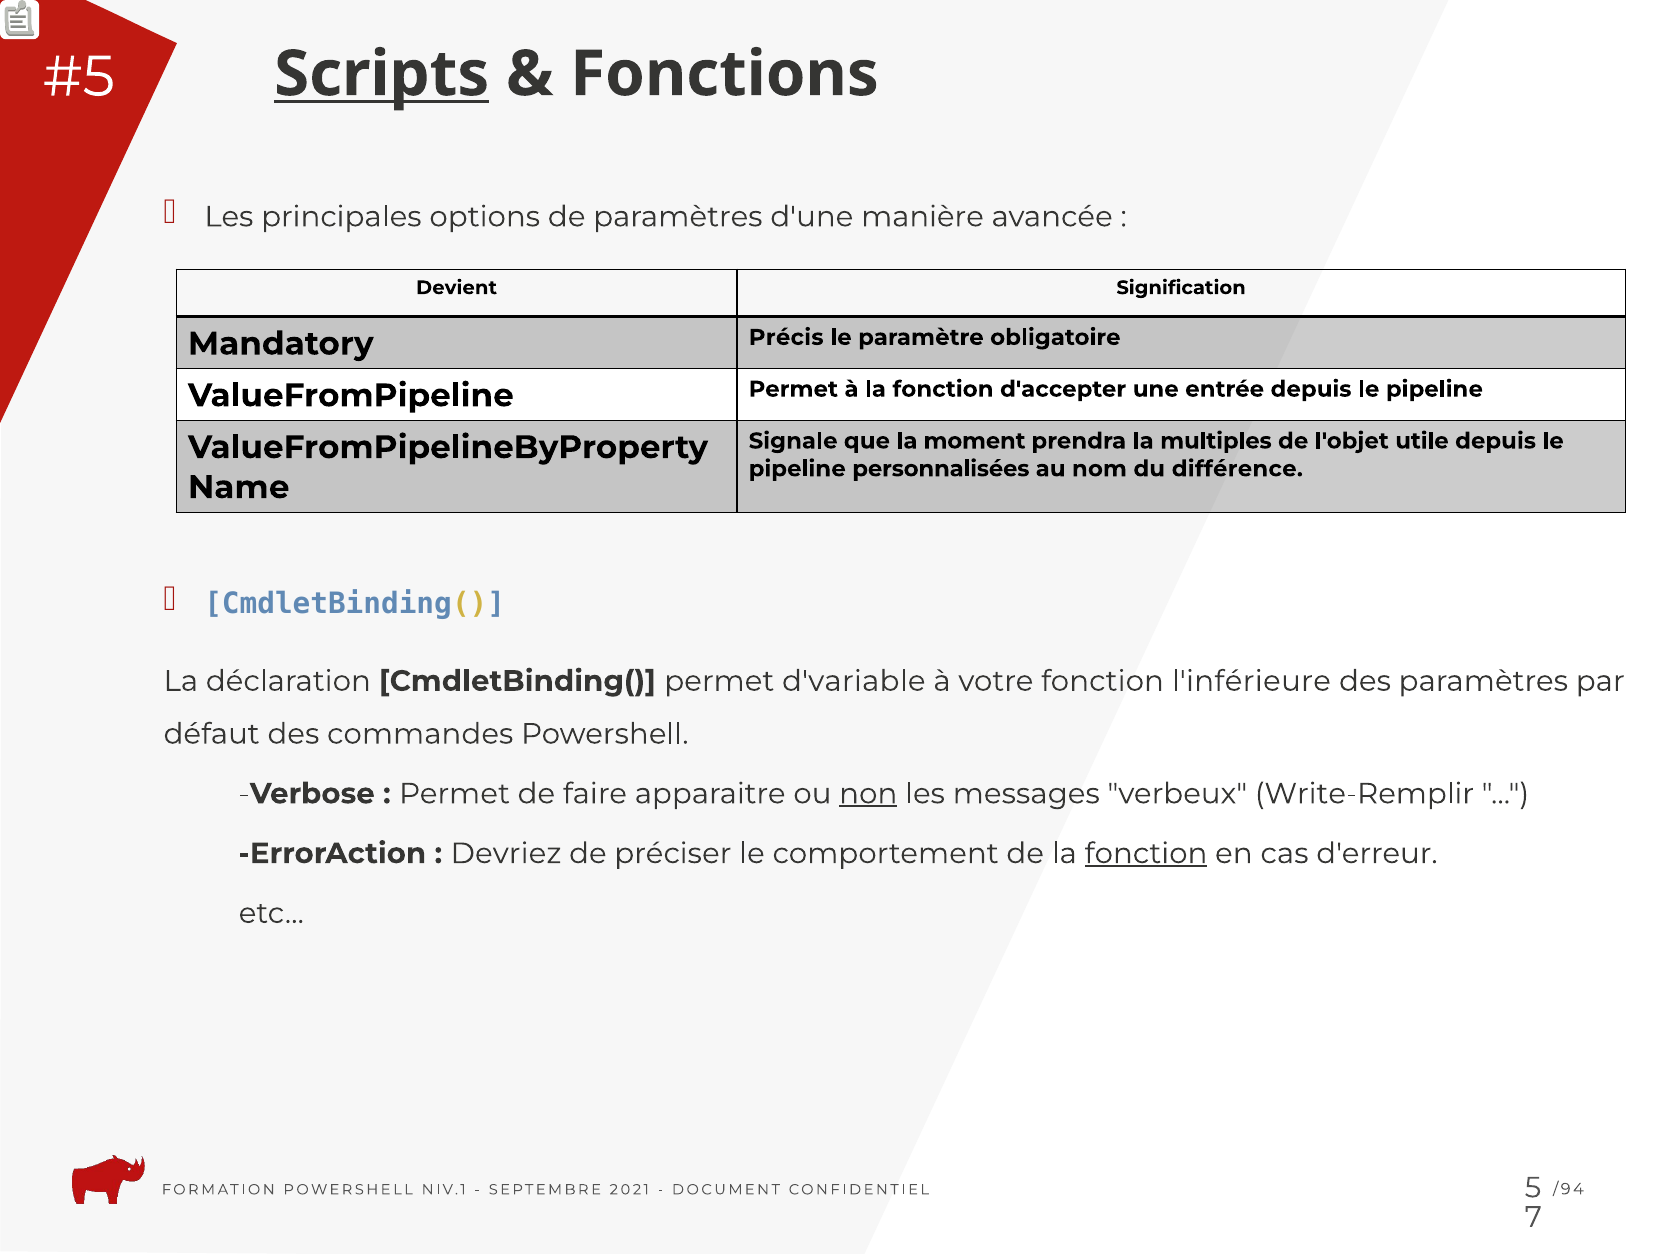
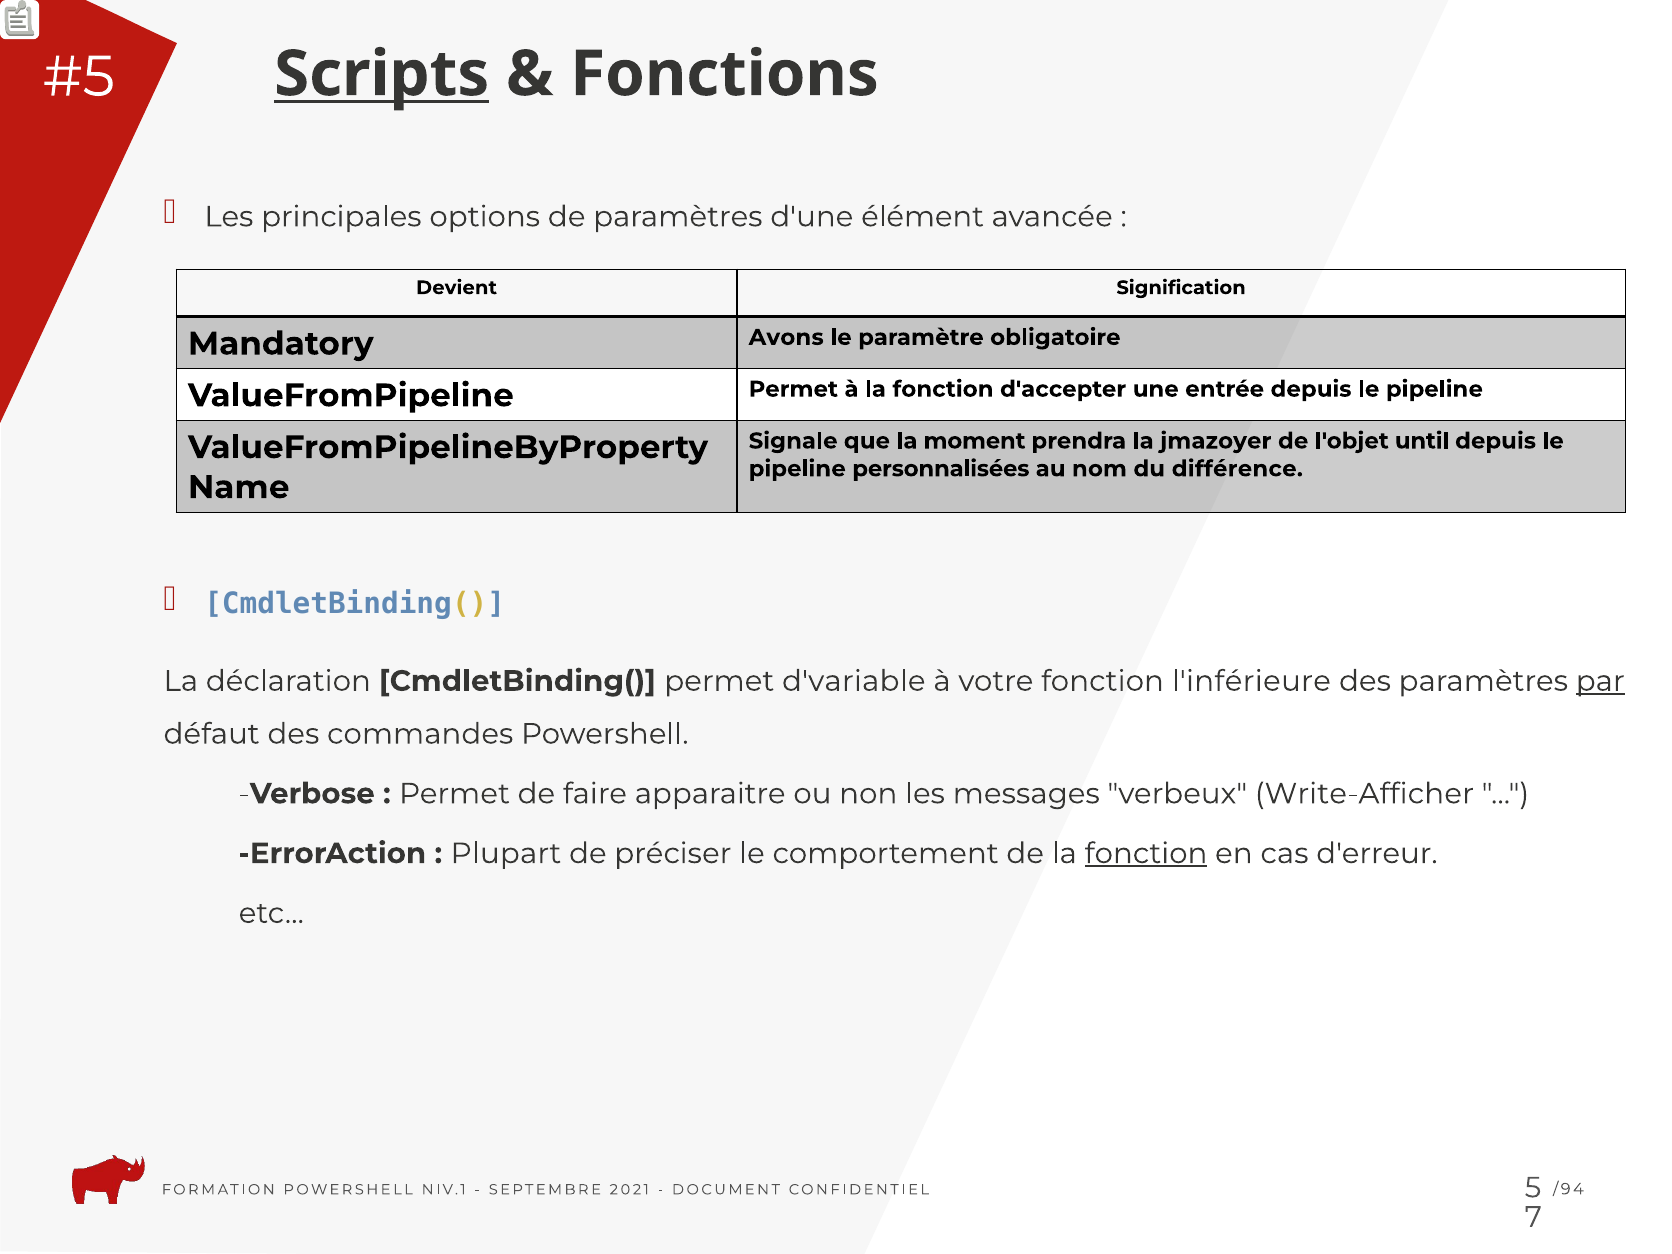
manière: manière -> élément
Précis: Précis -> Avons
multiples: multiples -> jmazoyer
utile: utile -> until
par underline: none -> present
non underline: present -> none
Write-Remplir: Write-Remplir -> Write-Afficher
Devriez: Devriez -> Plupart
